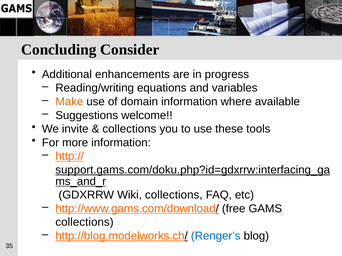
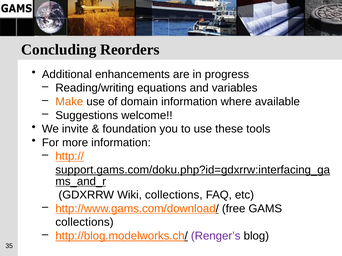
Consider: Consider -> Reorders
collections at (129, 129): collections -> foundation
Renger’s colour: blue -> purple
